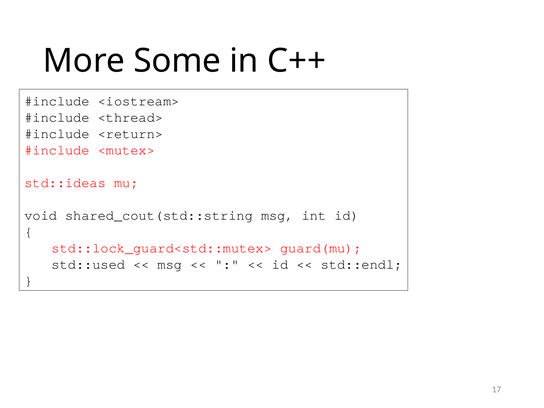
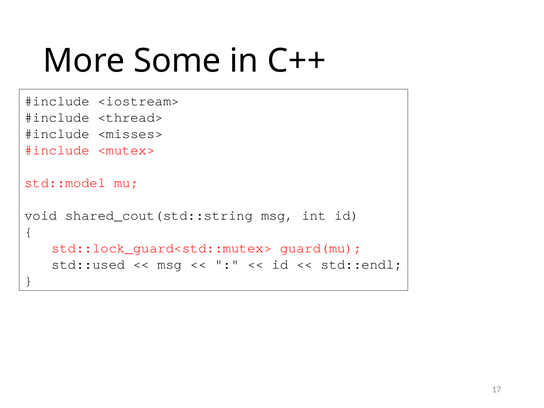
<return>: <return> -> <misses>
std::ideas: std::ideas -> std::model
